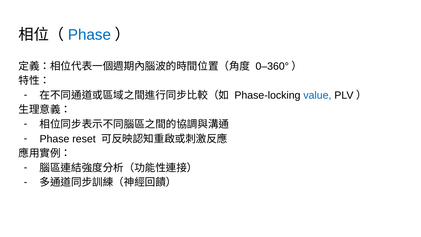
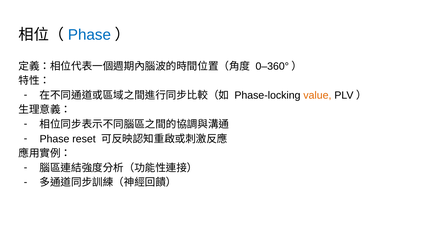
value colour: blue -> orange
